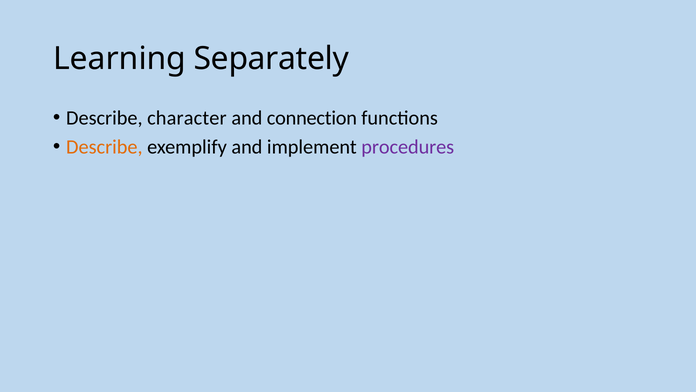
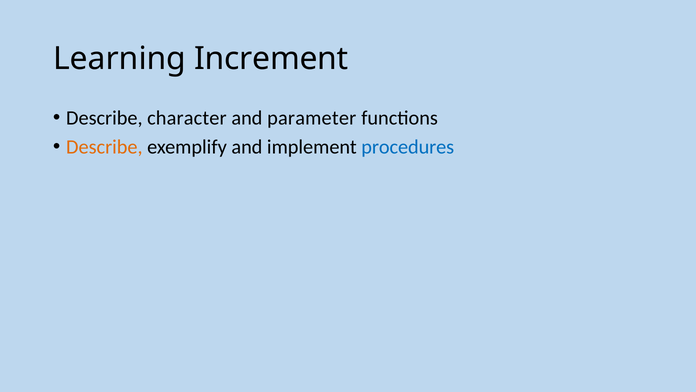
Separately: Separately -> Increment
connection: connection -> parameter
procedures colour: purple -> blue
